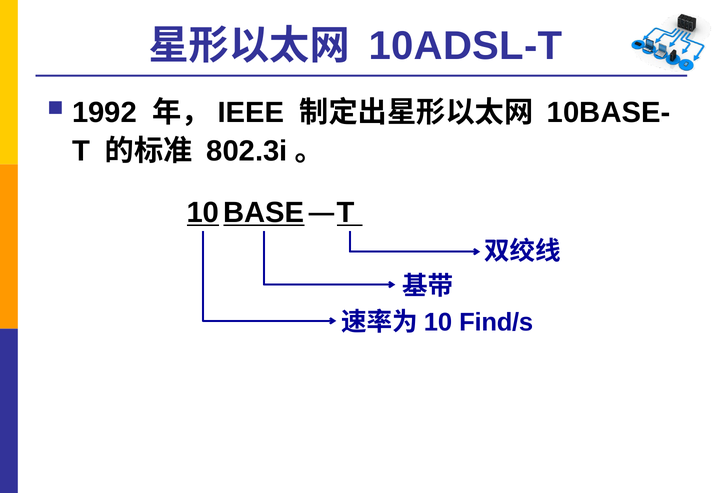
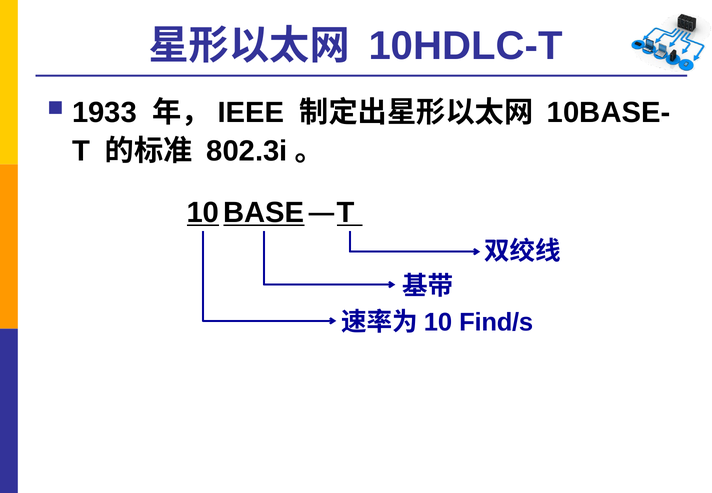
10ADSL-T: 10ADSL-T -> 10HDLC-T
1992: 1992 -> 1933
